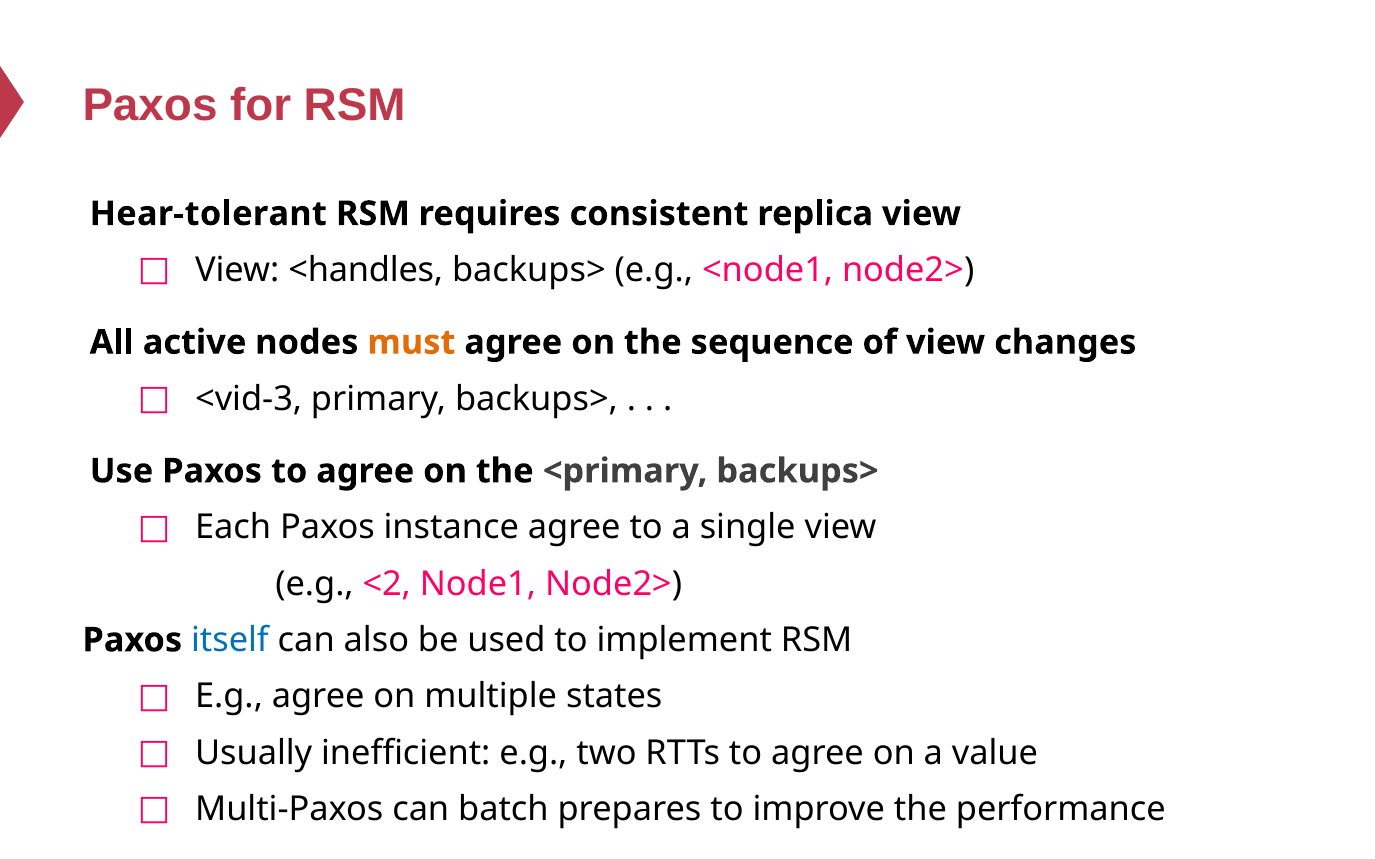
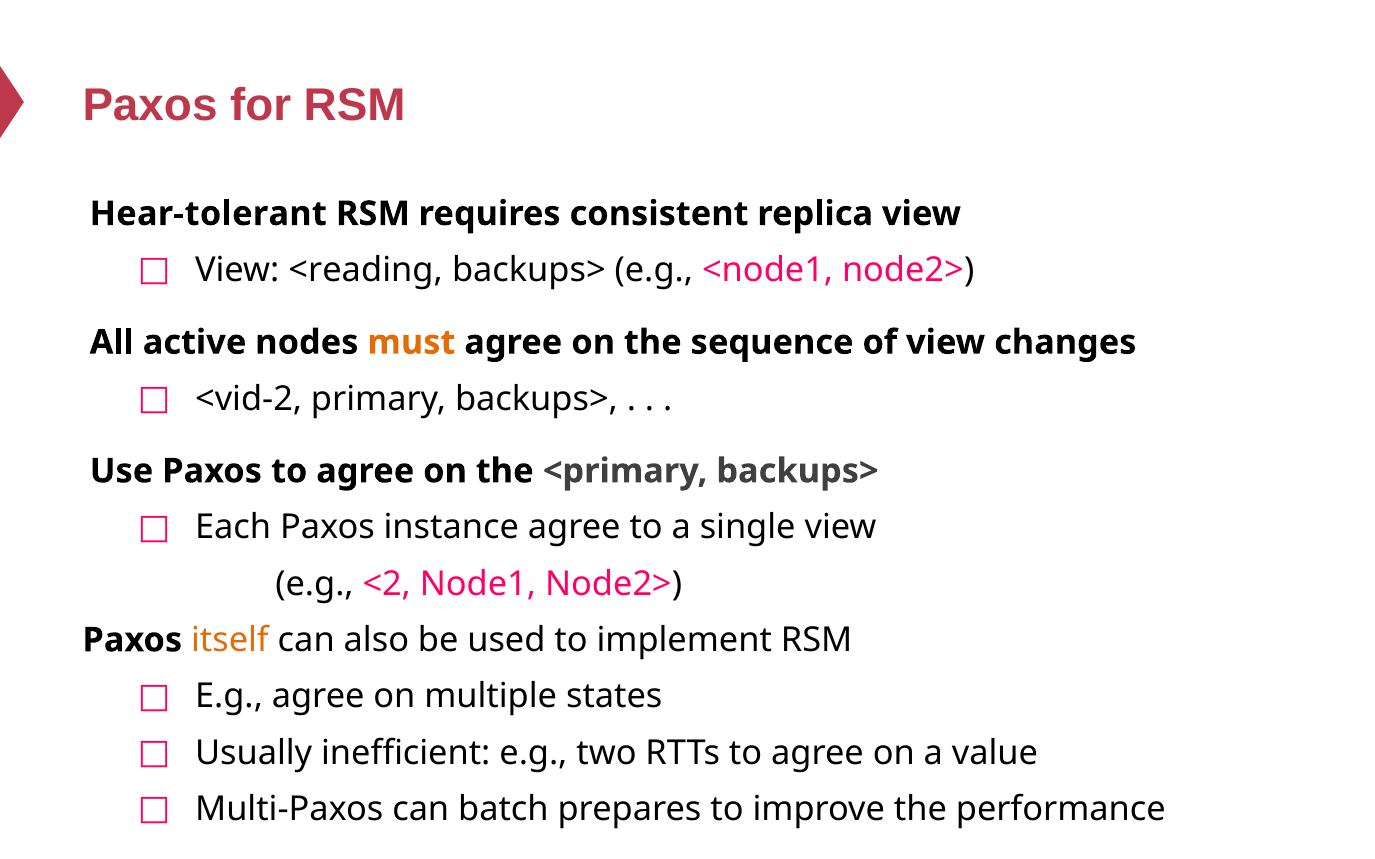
<handles: <handles -> <reading
<vid-3: <vid-3 -> <vid-2
itself colour: blue -> orange
